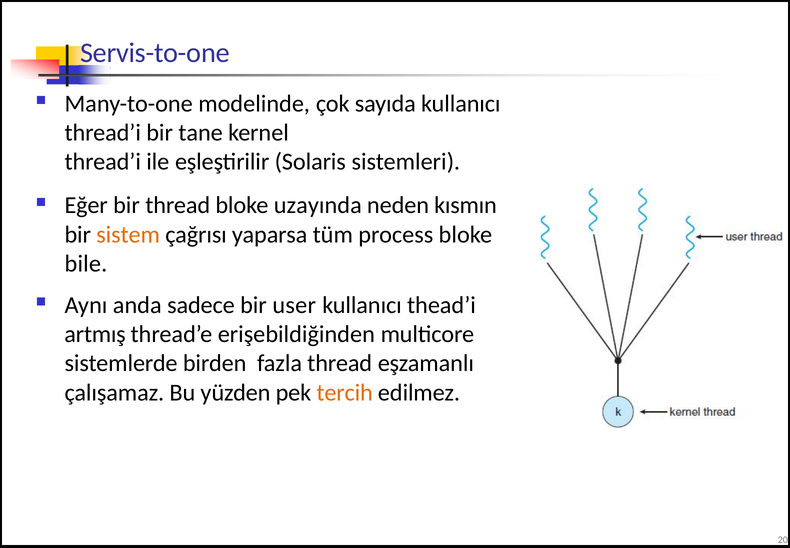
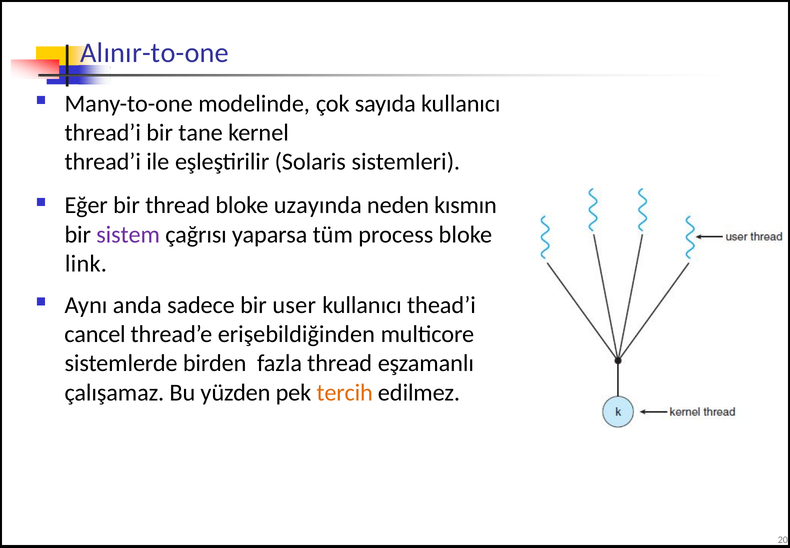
Servis-to-one: Servis-to-one -> Alınır-to-one
sistem colour: orange -> purple
bile: bile -> link
artmış: artmış -> cancel
